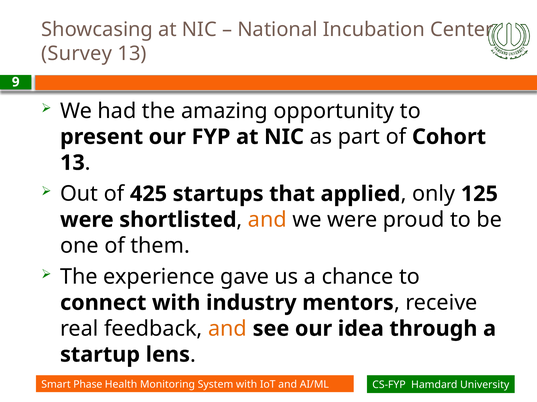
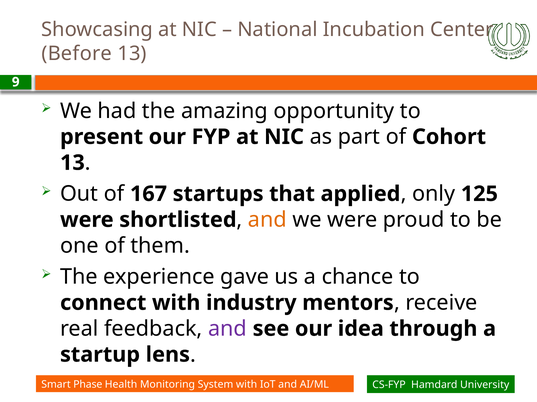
Survey: Survey -> Before
425: 425 -> 167
and at (227, 329) colour: orange -> purple
